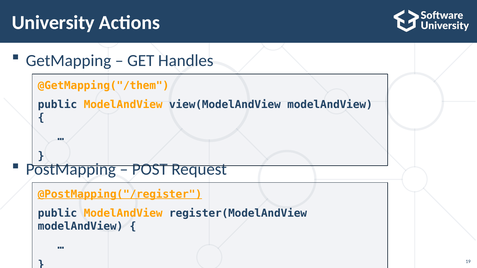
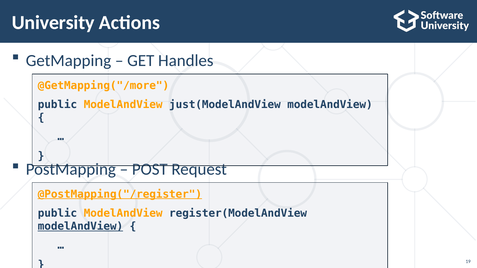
@GetMapping("/them: @GetMapping("/them -> @GetMapping("/more
view(ModelAndView: view(ModelAndView -> just(ModelAndView
modelAndView at (80, 227) underline: none -> present
